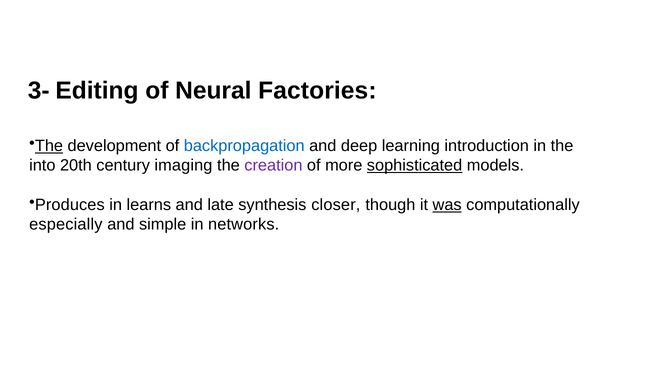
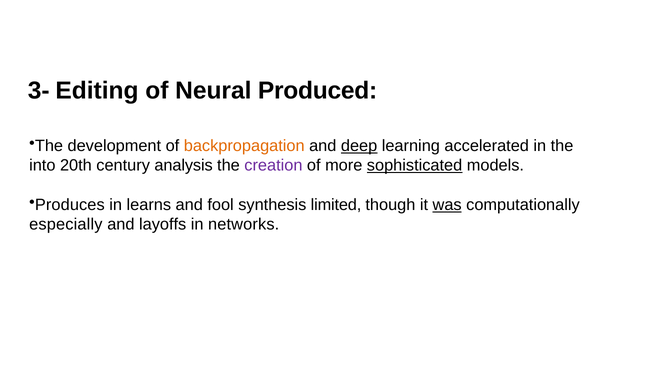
Factories: Factories -> Produced
The at (49, 146) underline: present -> none
backpropagation colour: blue -> orange
deep underline: none -> present
introduction: introduction -> accelerated
imaging: imaging -> analysis
late: late -> fool
closer: closer -> limited
simple: simple -> layoffs
